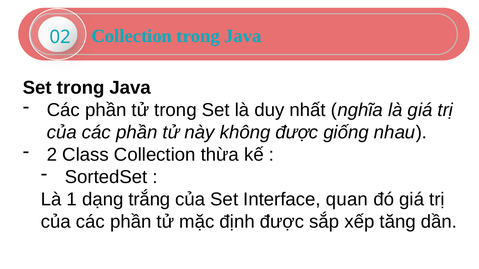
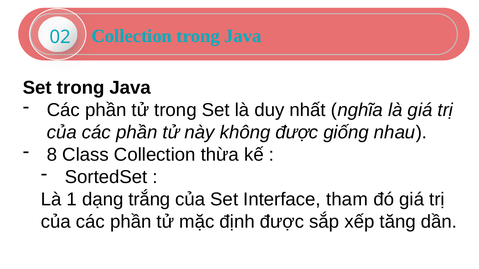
2: 2 -> 8
quan: quan -> tham
